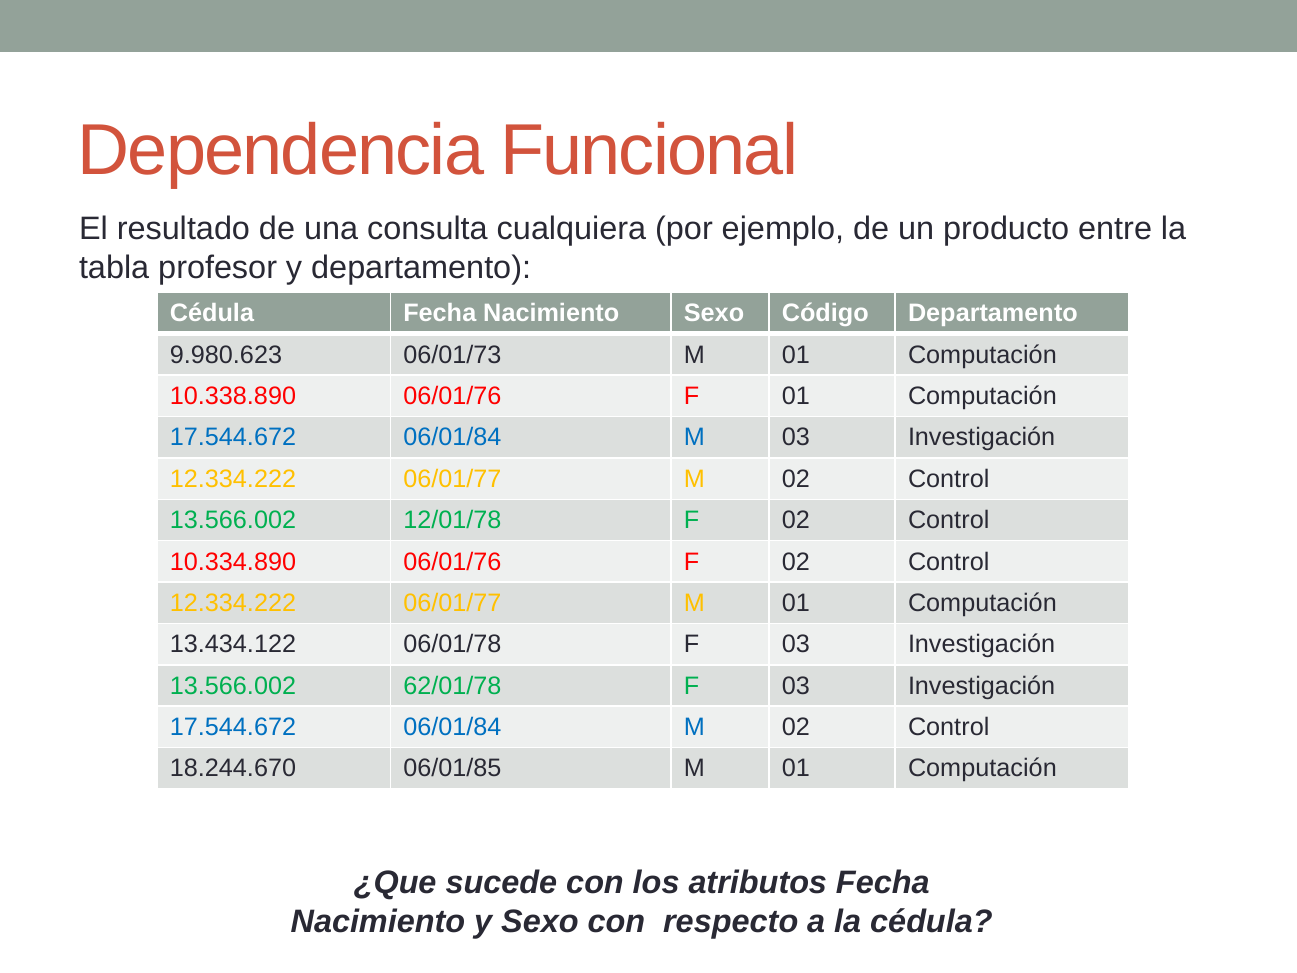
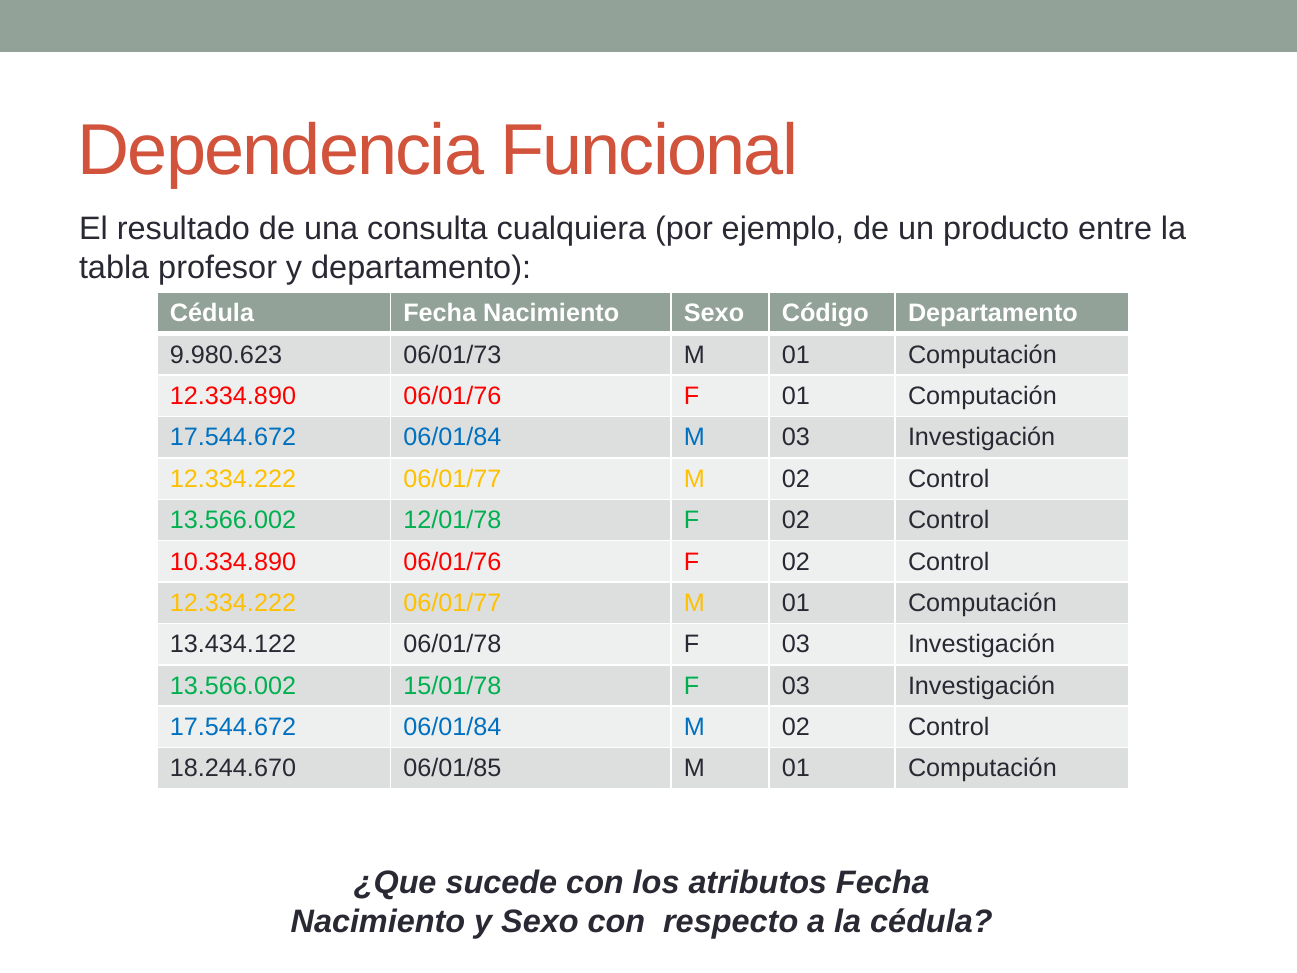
10.338.890: 10.338.890 -> 12.334.890
62/01/78: 62/01/78 -> 15/01/78
